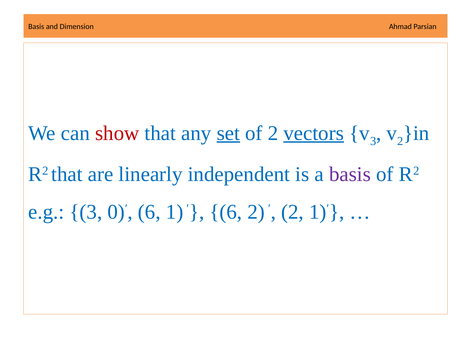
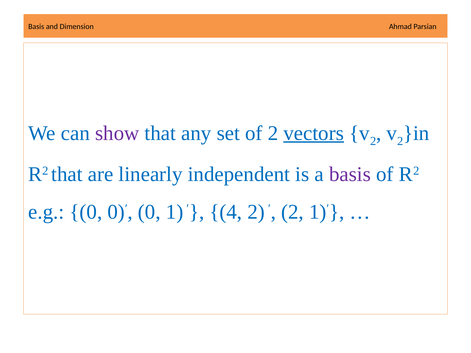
show colour: red -> purple
set underline: present -> none
3 at (373, 141): 3 -> 2
e.g 3: 3 -> 0
0)′ 6: 6 -> 0
6 at (226, 212): 6 -> 4
